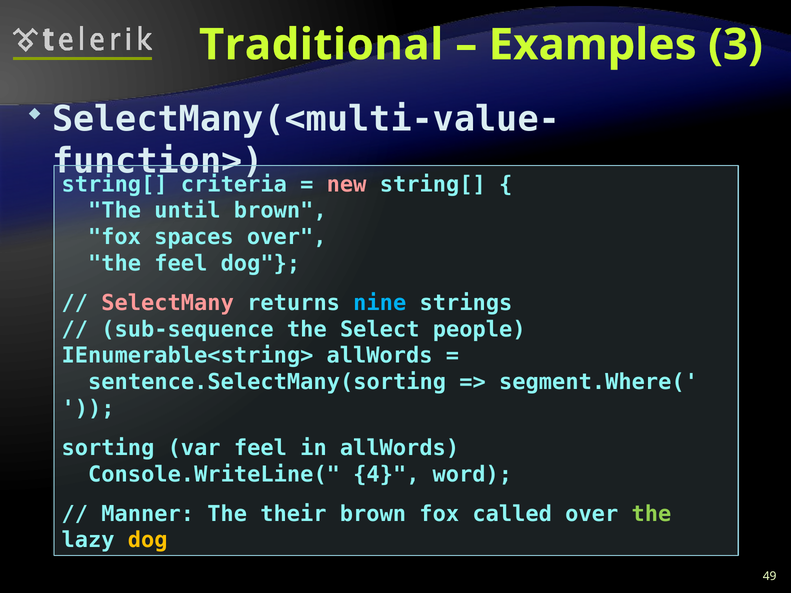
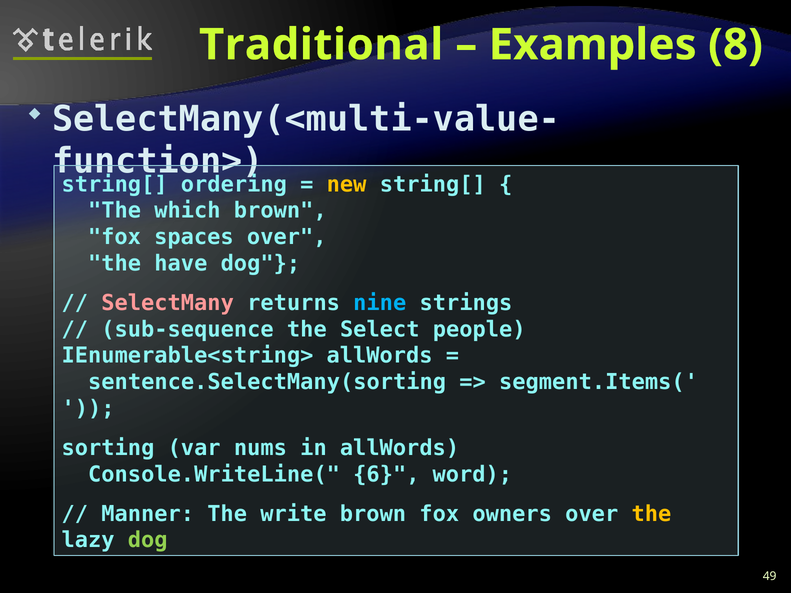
3: 3 -> 8
criteria: criteria -> ordering
new colour: pink -> yellow
until: until -> which
the feel: feel -> have
segment.Where(: segment.Where( -> segment.Items(
var feel: feel -> nums
4: 4 -> 6
their: their -> write
called: called -> owners
the at (651, 514) colour: light green -> yellow
dog at (148, 540) colour: yellow -> light green
